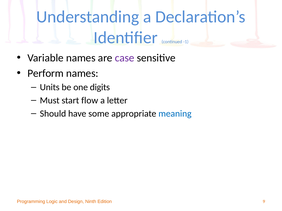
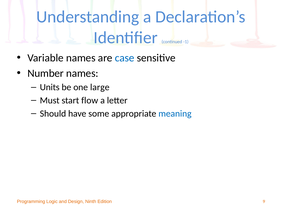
case colour: purple -> blue
Perform: Perform -> Number
digits: digits -> large
